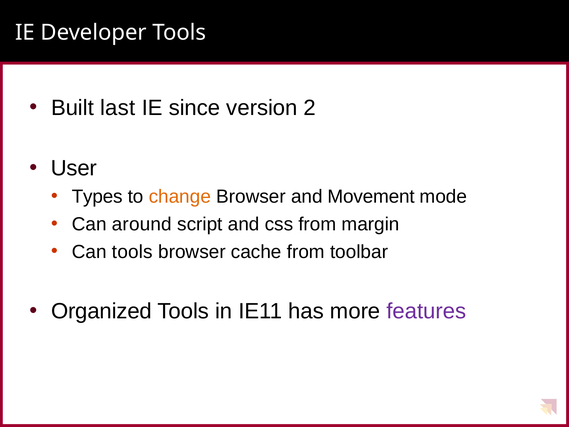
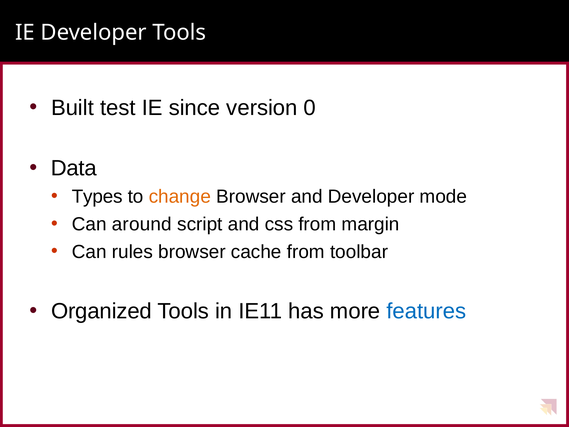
last: last -> test
2: 2 -> 0
User: User -> Data
and Movement: Movement -> Developer
Can tools: tools -> rules
features colour: purple -> blue
